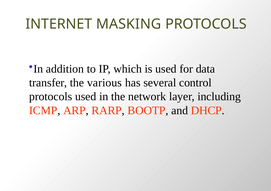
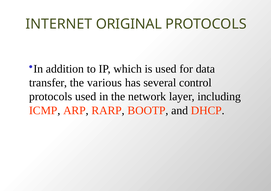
MASKING: MASKING -> ORIGINAL
